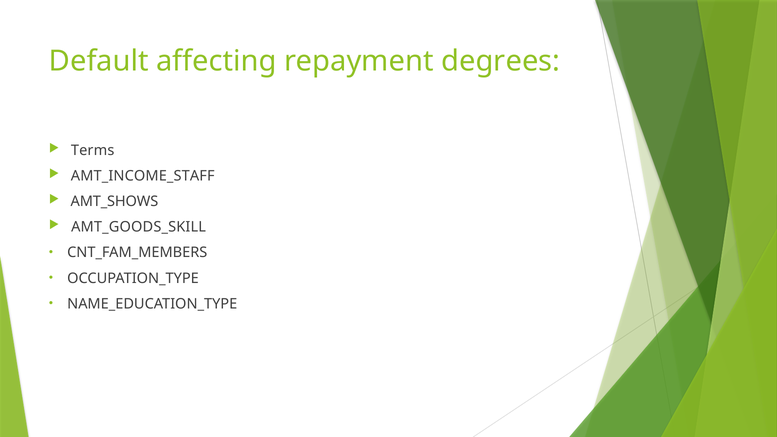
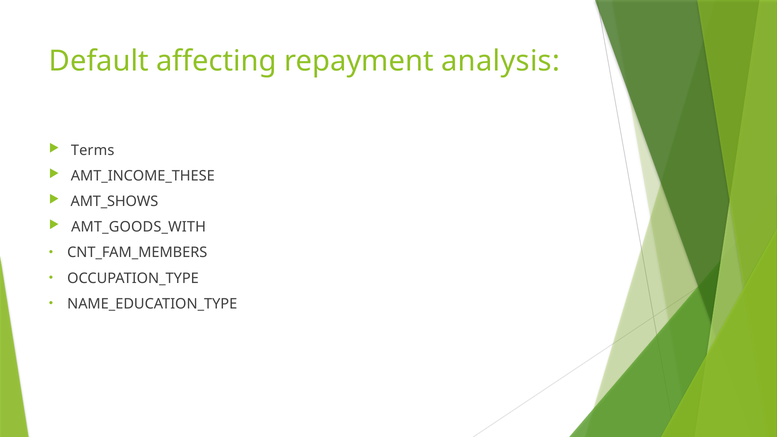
degrees: degrees -> analysis
AMT_INCOME_STAFF: AMT_INCOME_STAFF -> AMT_INCOME_THESE
AMT_GOODS_SKILL: AMT_GOODS_SKILL -> AMT_GOODS_WITH
